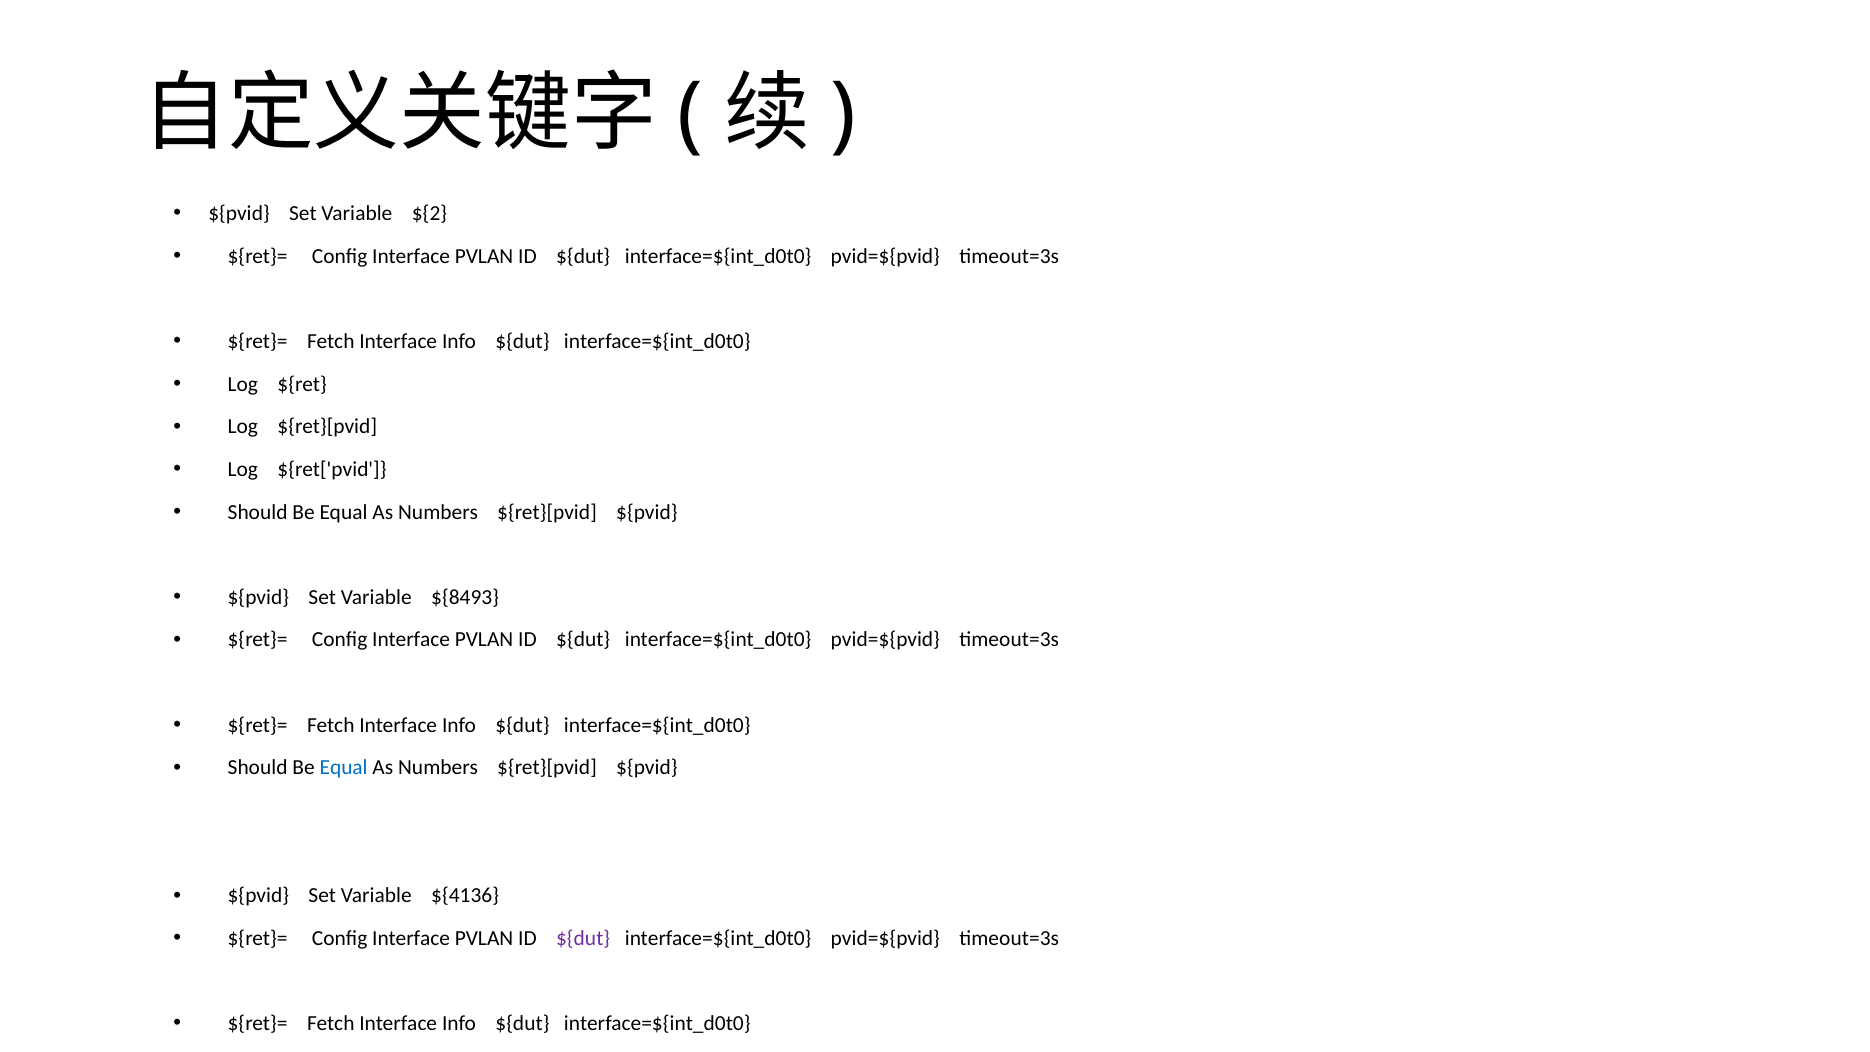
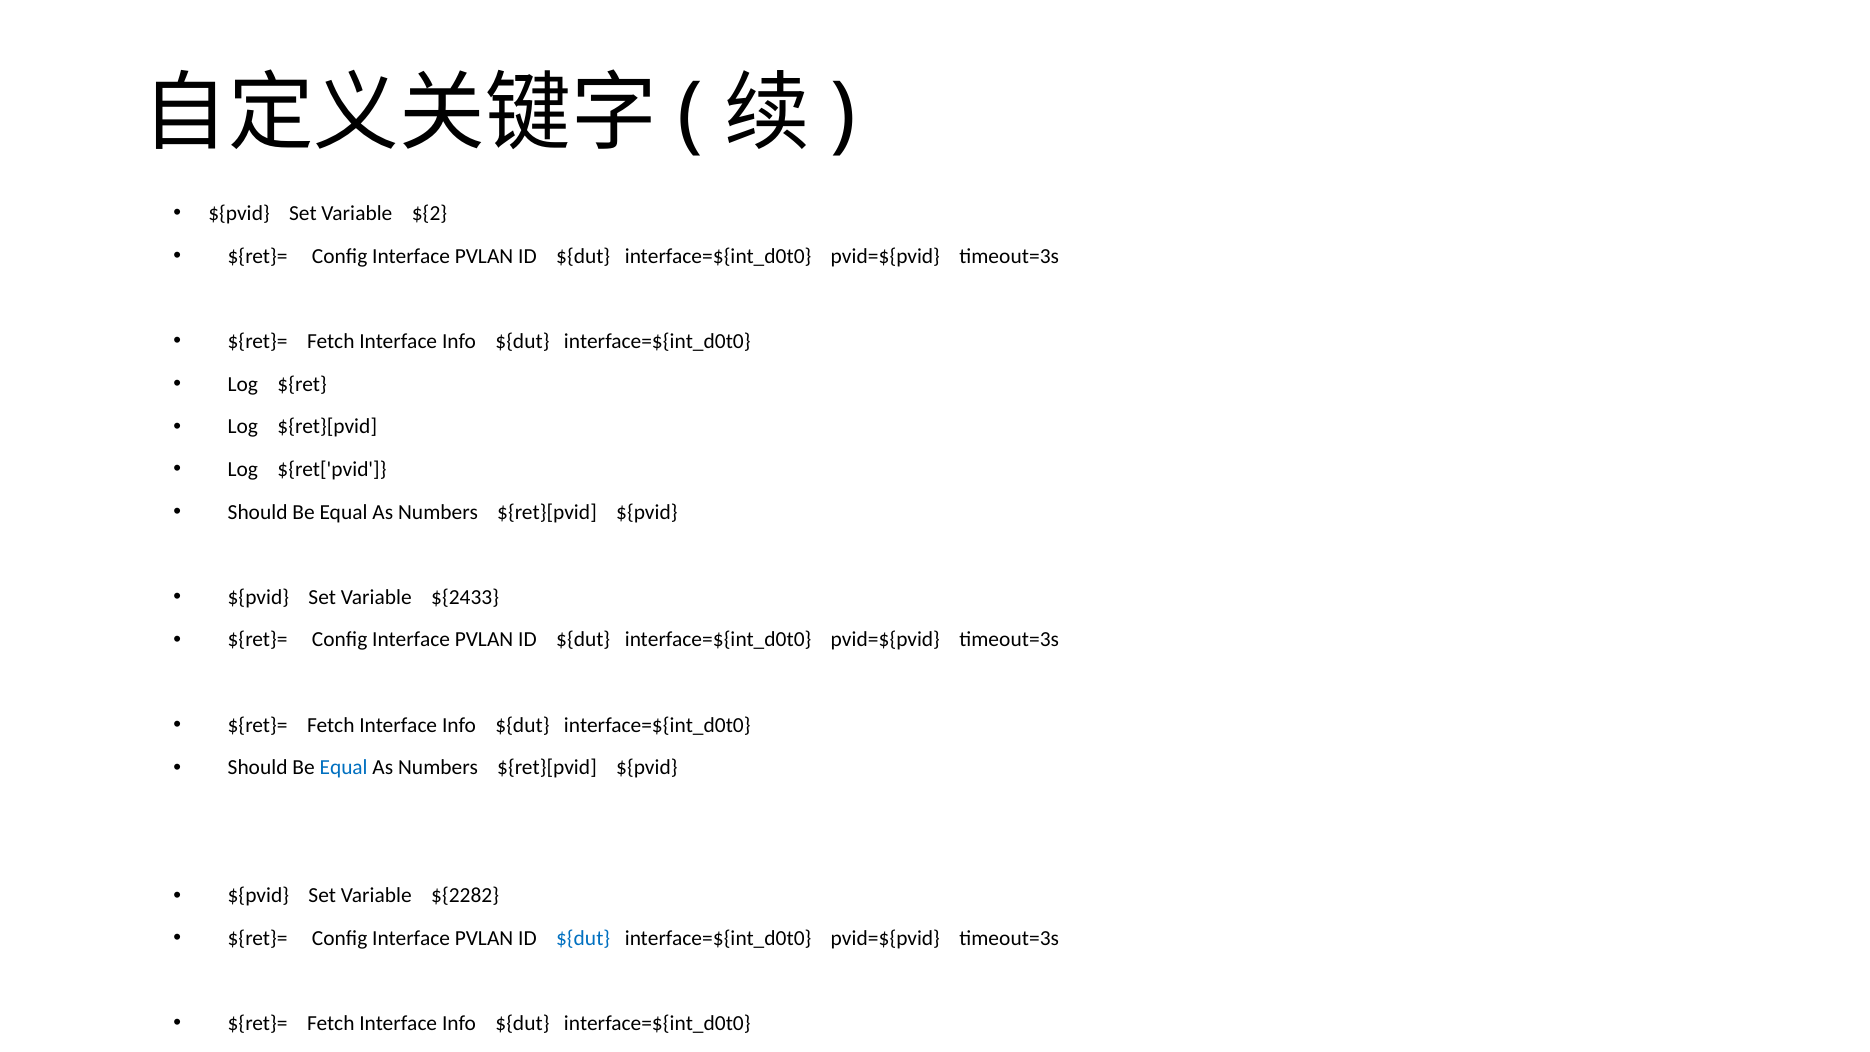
${8493: ${8493 -> ${2433
${4136: ${4136 -> ${2282
${dut at (583, 938) colour: purple -> blue
